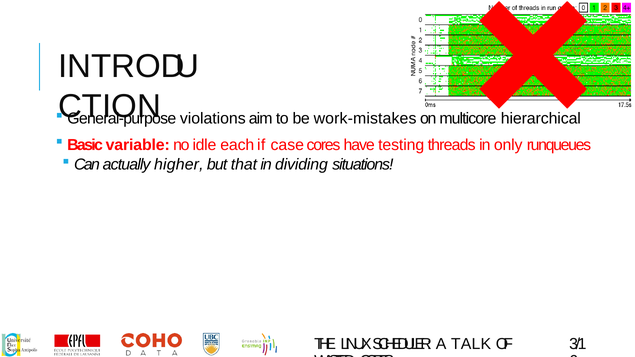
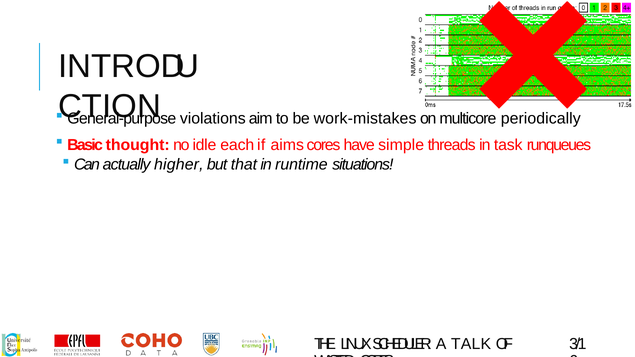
hierarchical: hierarchical -> periodically
variable: variable -> thought
case: case -> aims
testing: testing -> simple
only: only -> task
dividing: dividing -> runtime
